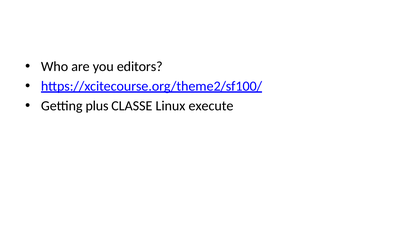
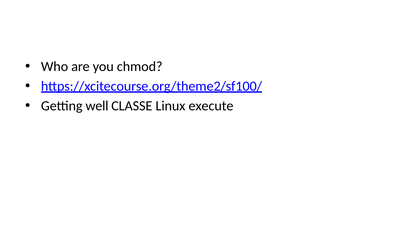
editors: editors -> chmod
plus: plus -> well
